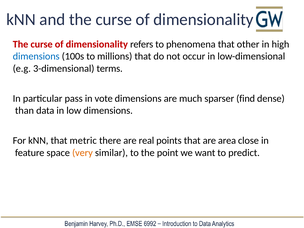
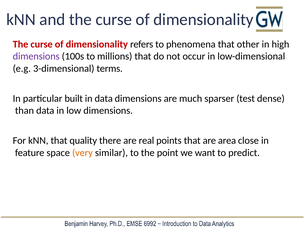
dimensions at (36, 56) colour: blue -> purple
pass: pass -> built
in vote: vote -> data
find: find -> test
metric: metric -> quality
